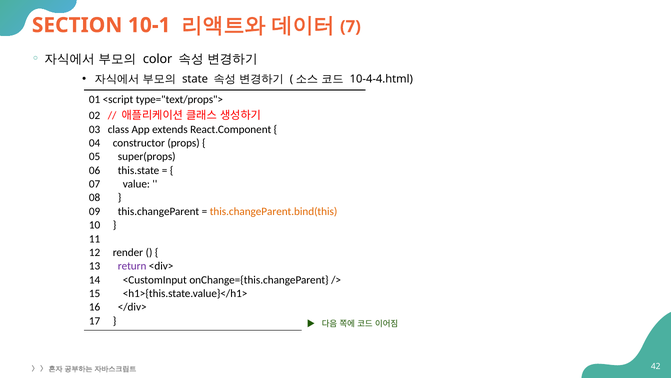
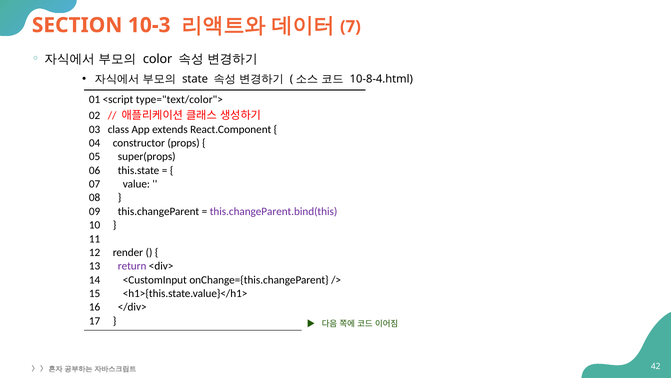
10-1: 10-1 -> 10-3
10-4-4.html: 10-4-4.html -> 10-8-4.html
type="text/props">: type="text/props"> -> type="text/color">
this.changeParent.bind(this colour: orange -> purple
